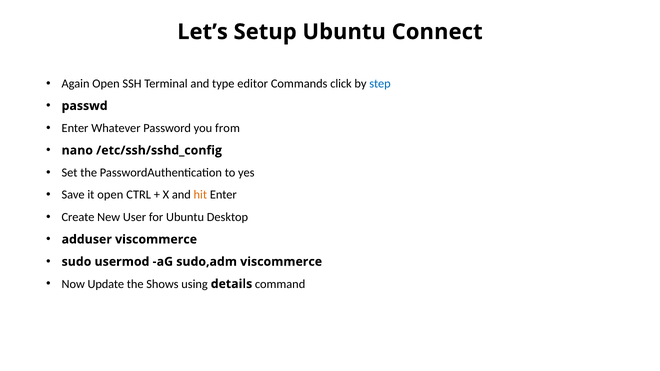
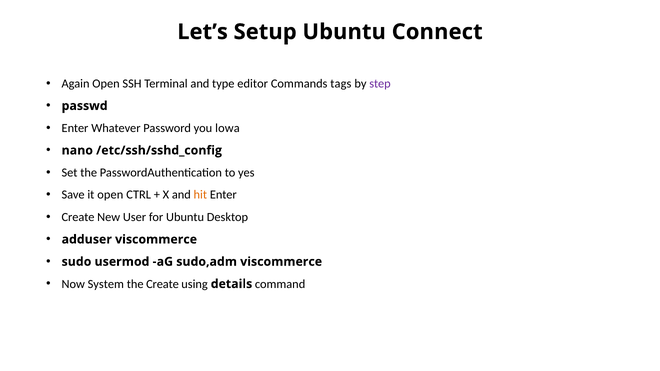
click: click -> tags
step colour: blue -> purple
from: from -> lowa
Update: Update -> System
the Shows: Shows -> Create
